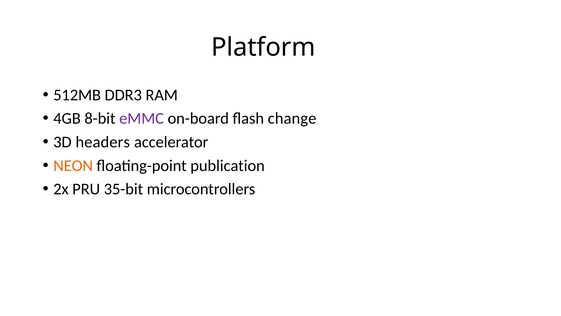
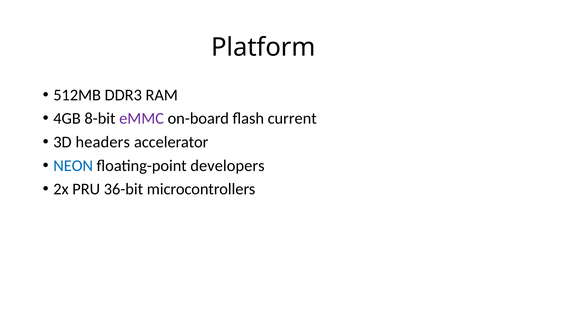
change: change -> current
NEON colour: orange -> blue
publication: publication -> developers
35-bit: 35-bit -> 36-bit
